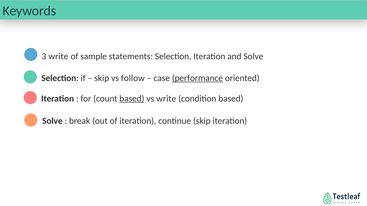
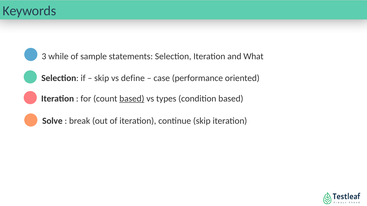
3 write: write -> while
and Solve: Solve -> What
follow: follow -> define
performance underline: present -> none
vs write: write -> types
